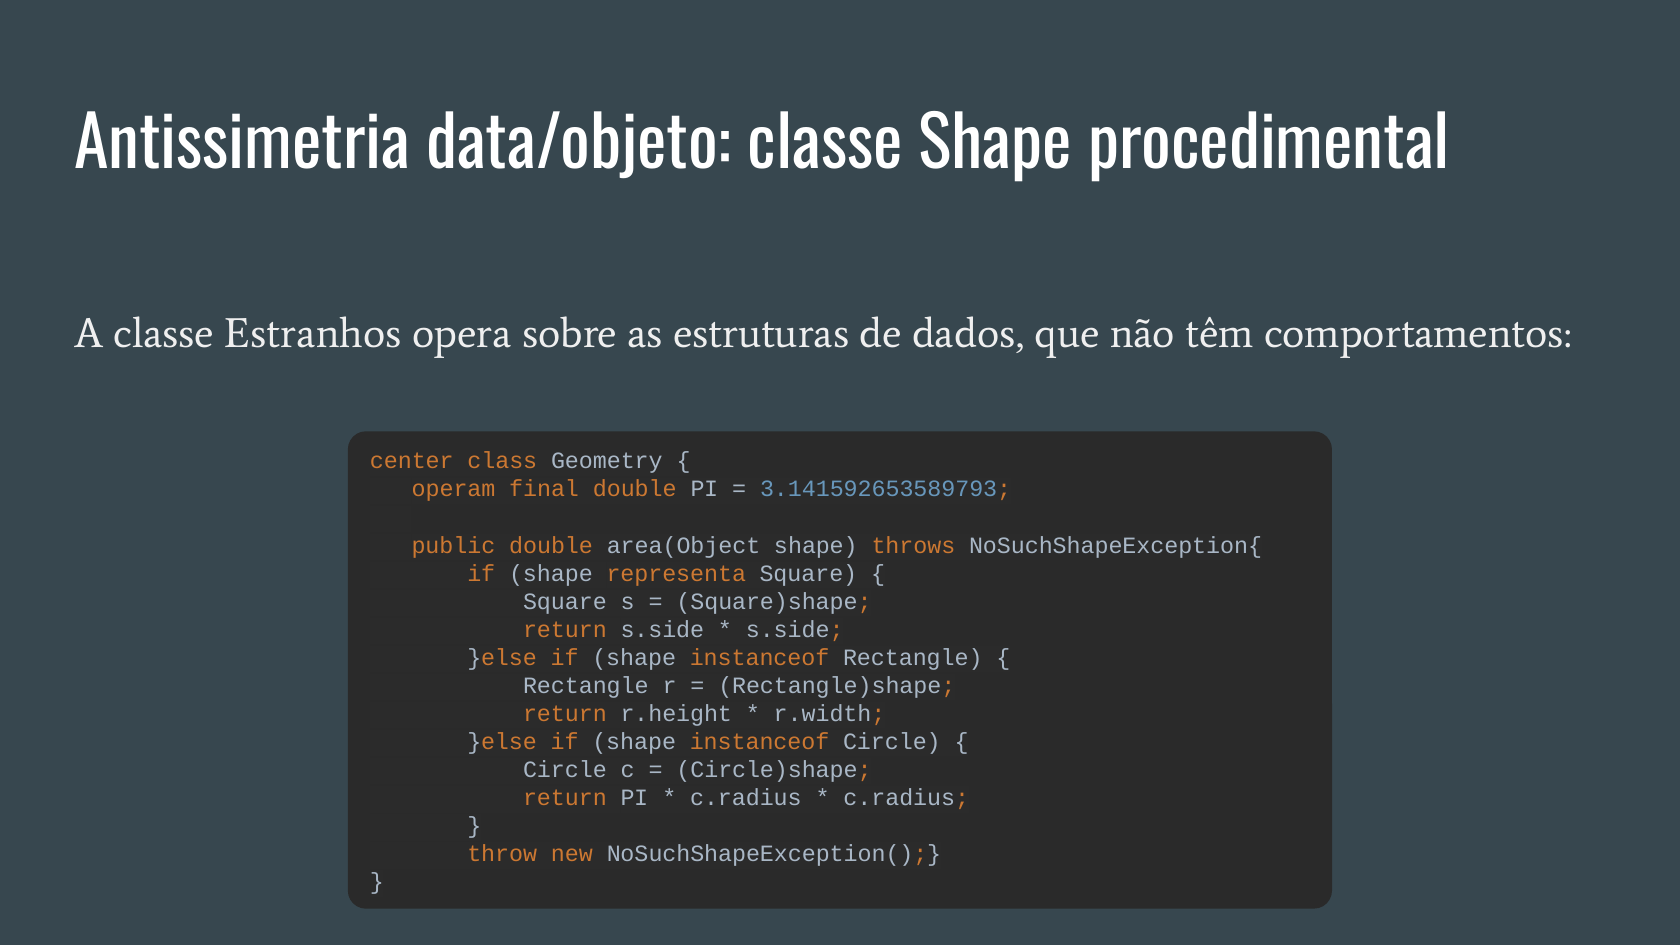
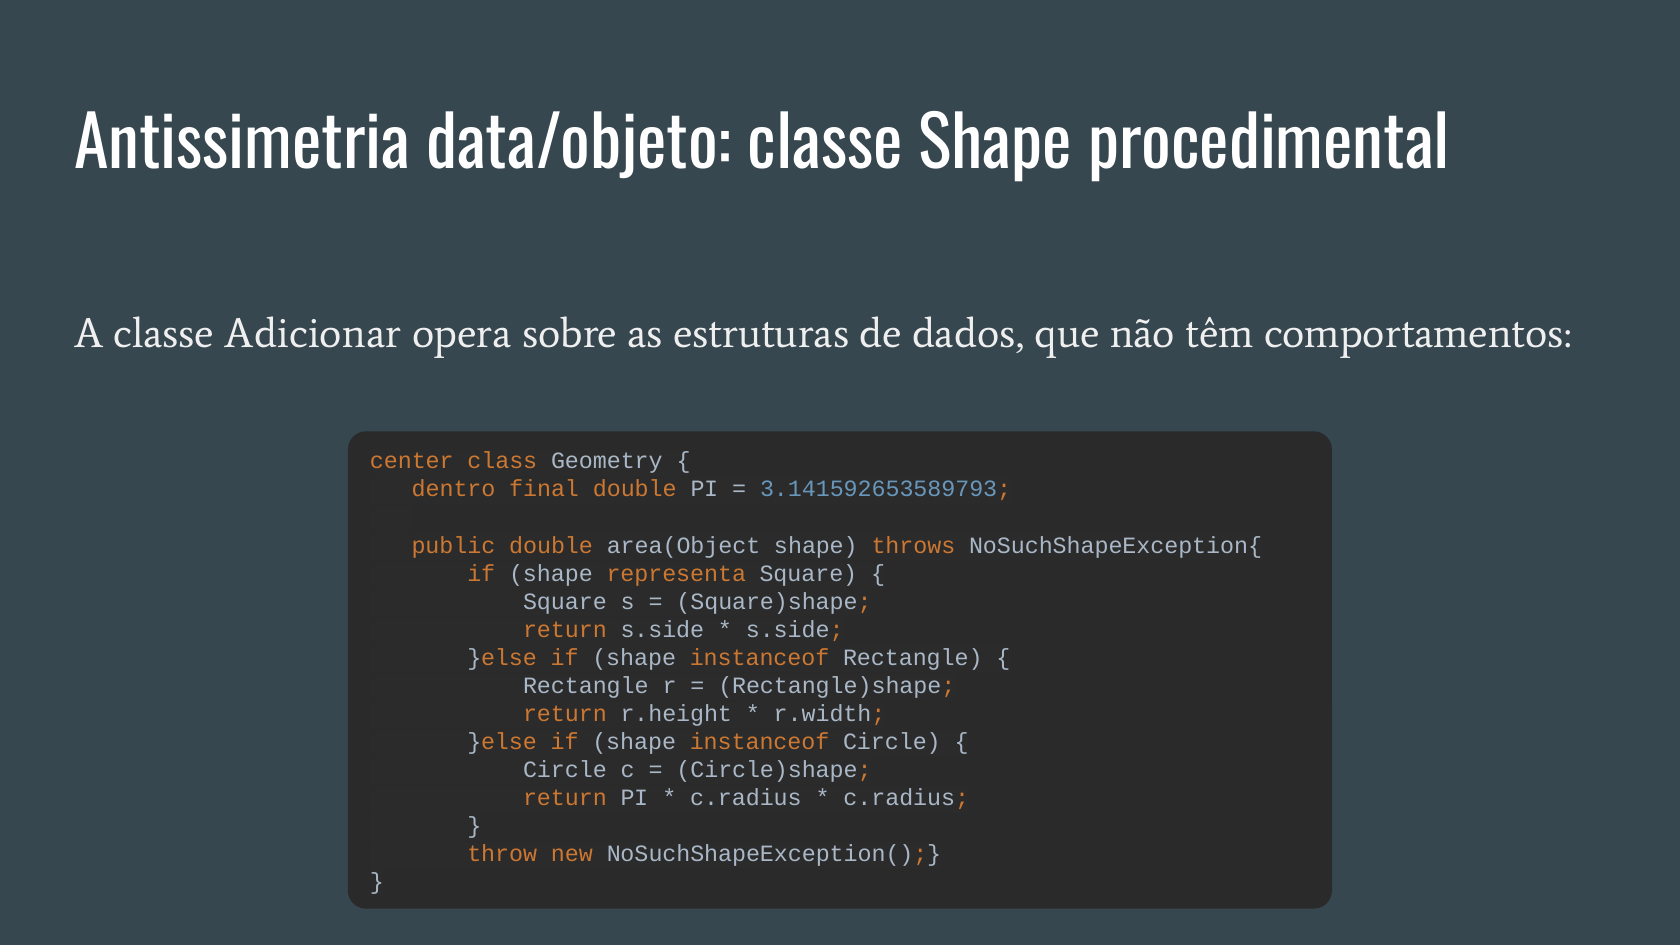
Estranhos: Estranhos -> Adicionar
operam: operam -> dentro
